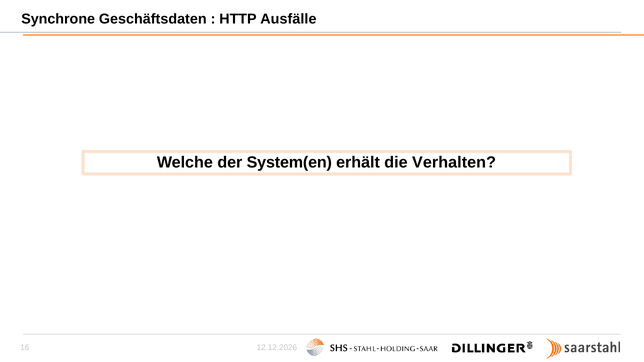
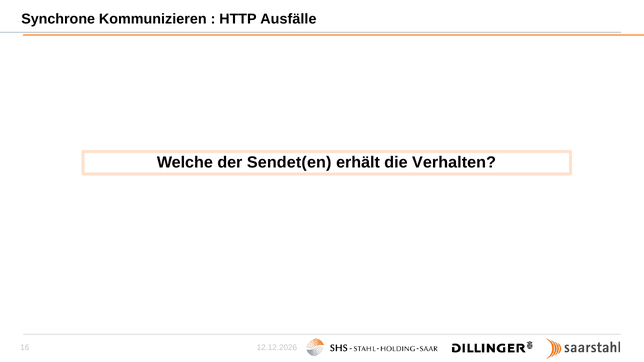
Geschäftsdaten: Geschäftsdaten -> Kommunizieren
System(en: System(en -> Sendet(en
